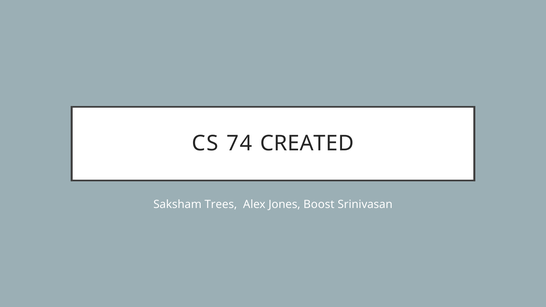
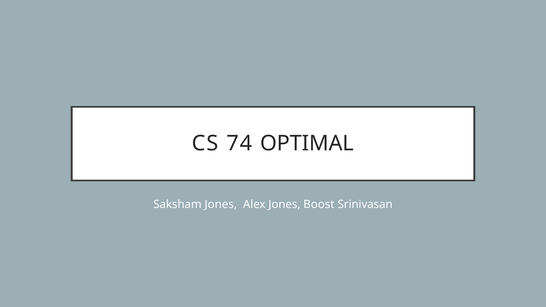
CREATED: CREATED -> OPTIMAL
Saksham Trees: Trees -> Jones
